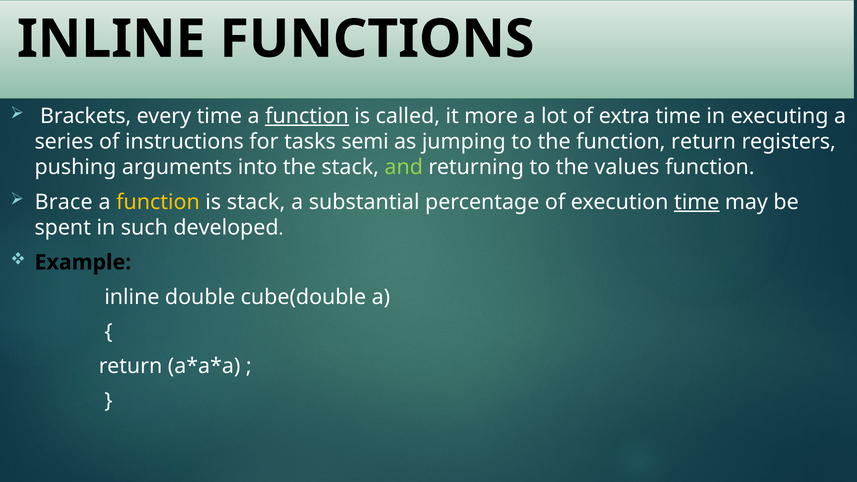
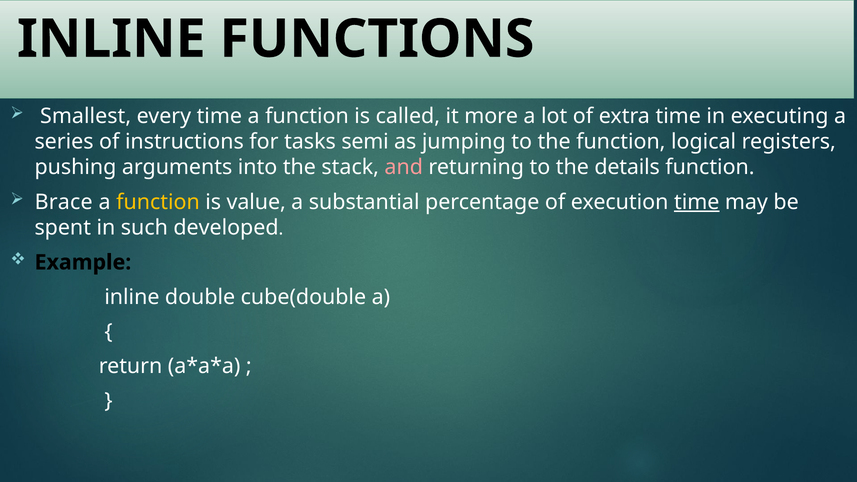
Brackets: Brackets -> Smallest
function at (307, 116) underline: present -> none
function return: return -> logical
and colour: light green -> pink
values: values -> details
is stack: stack -> value
